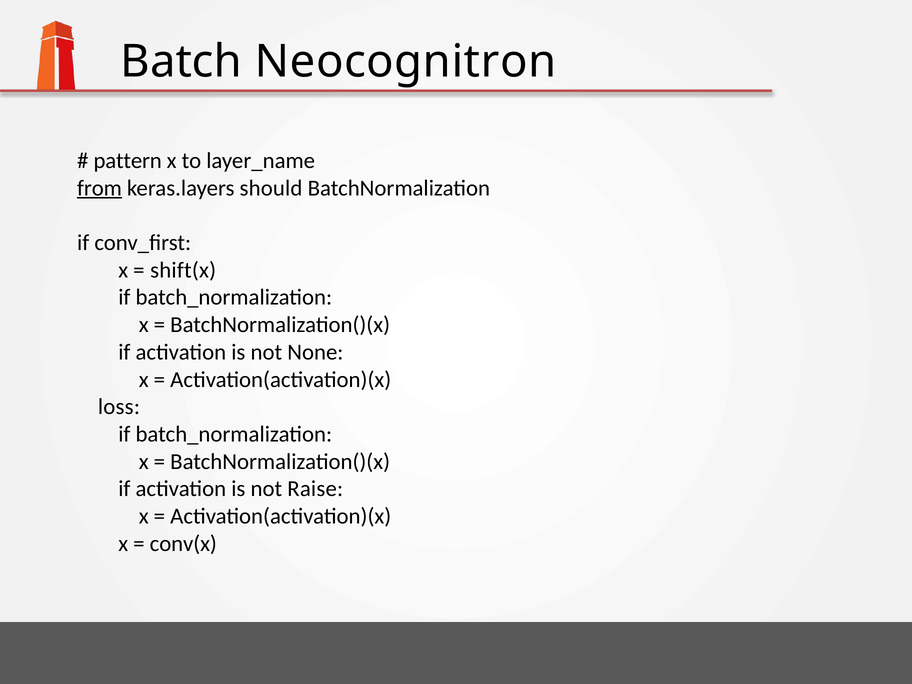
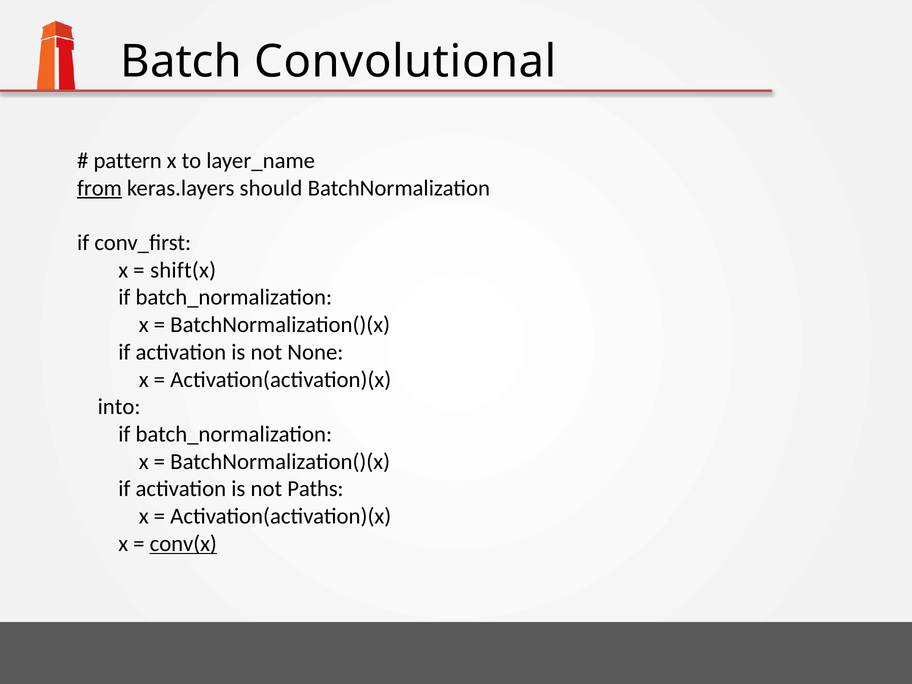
Neocognitron: Neocognitron -> Convolutional
loss: loss -> into
Raise: Raise -> Paths
conv(x underline: none -> present
